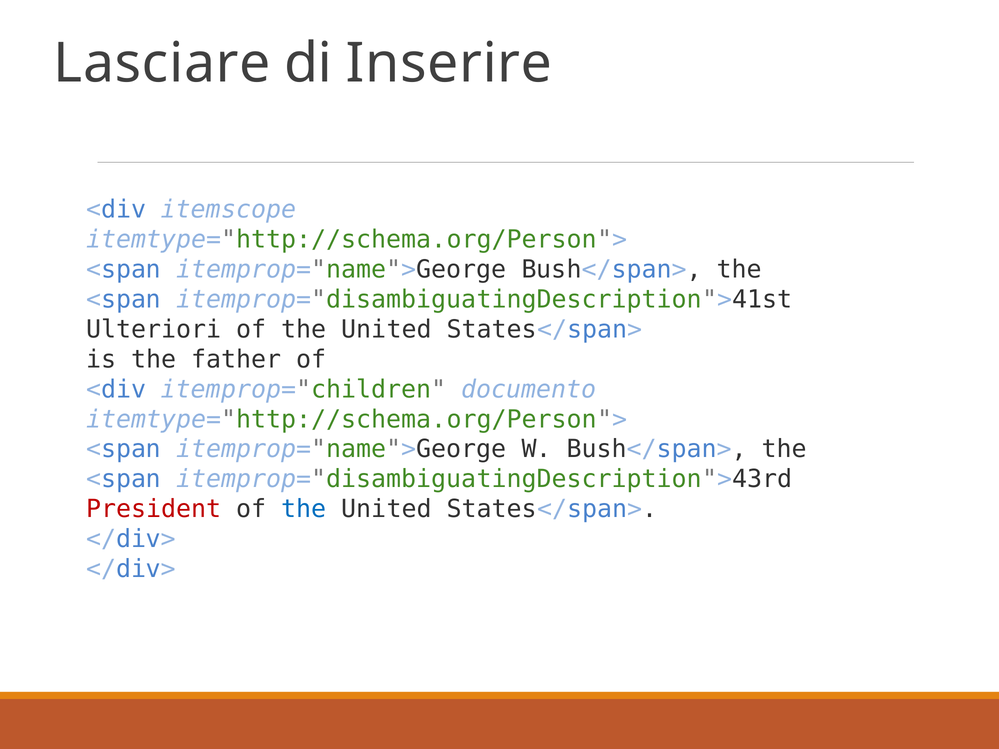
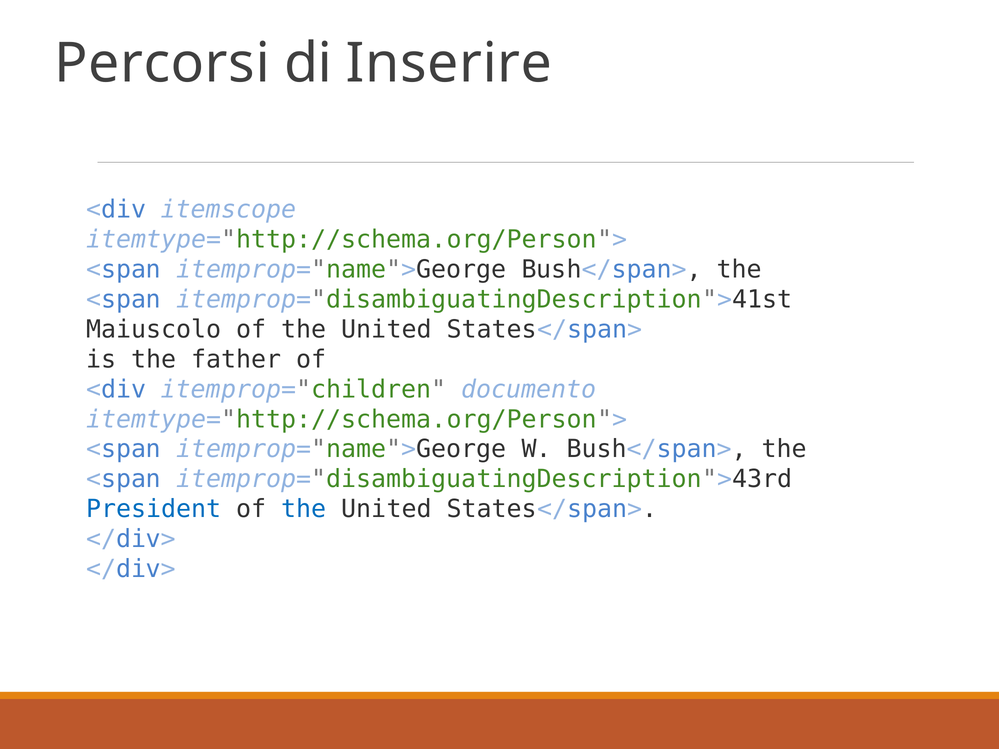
Lasciare: Lasciare -> Percorsi
Ulteriori: Ulteriori -> Maiuscolo
President colour: red -> blue
